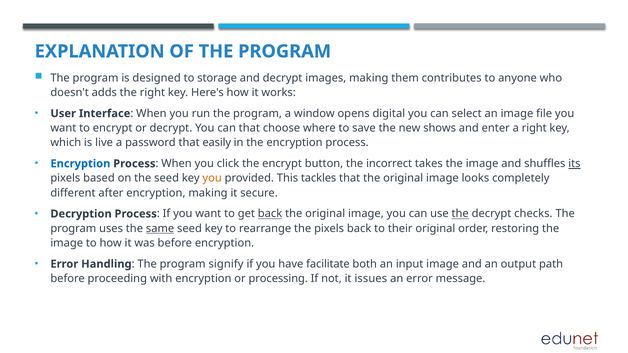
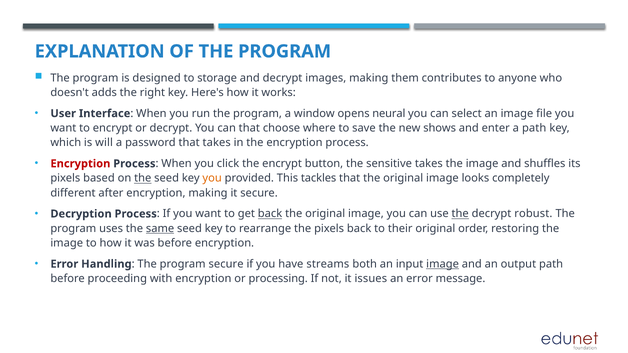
digital: digital -> neural
a right: right -> path
live: live -> will
that easily: easily -> takes
Encryption at (80, 164) colour: blue -> red
incorrect: incorrect -> sensitive
its underline: present -> none
the at (143, 178) underline: none -> present
checks: checks -> robust
program signify: signify -> secure
facilitate: facilitate -> streams
image at (443, 264) underline: none -> present
